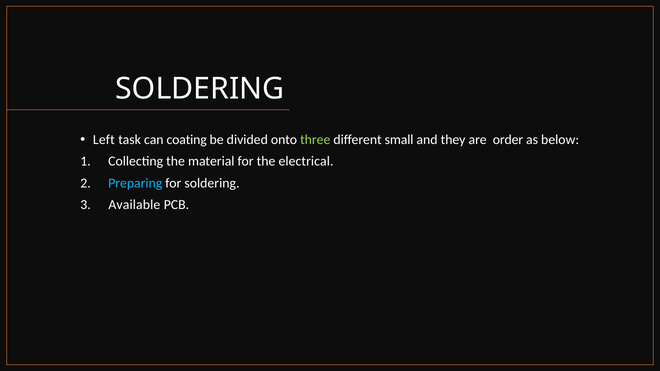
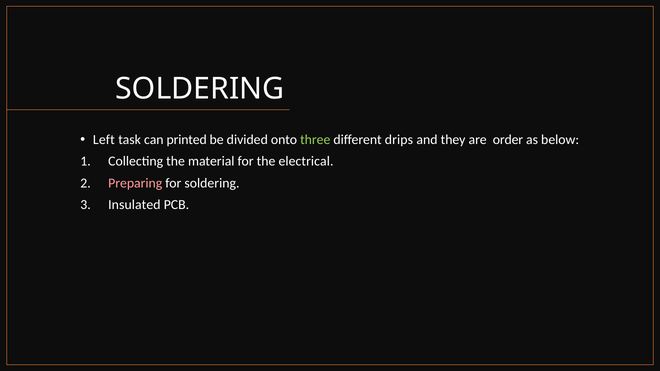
coating: coating -> printed
small: small -> drips
Preparing colour: light blue -> pink
Available: Available -> Insulated
